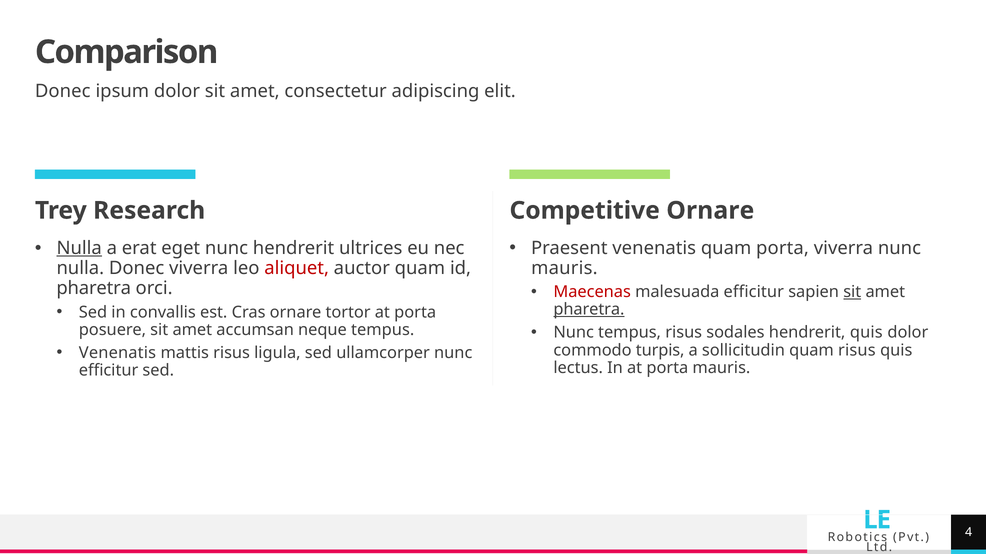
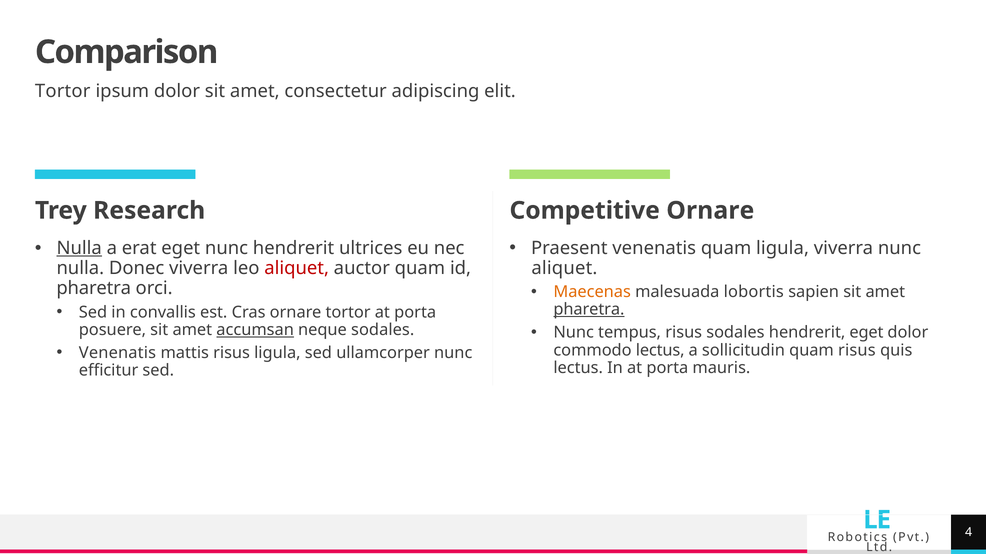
Donec at (63, 91): Donec -> Tortor
quam porta: porta -> ligula
mauris at (564, 268): mauris -> aliquet
Maecenas colour: red -> orange
malesuada efficitur: efficitur -> lobortis
sit at (852, 292) underline: present -> none
hendrerit quis: quis -> eget
accumsan underline: none -> present
neque tempus: tempus -> sodales
commodo turpis: turpis -> lectus
